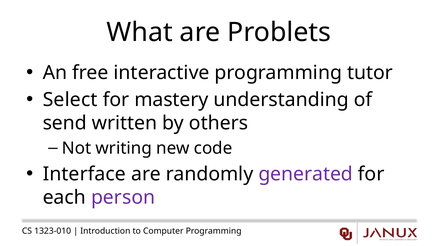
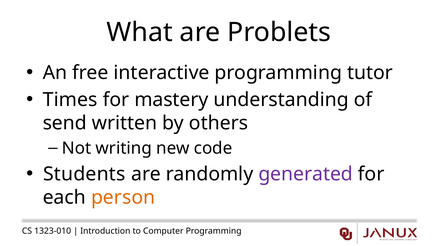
Select: Select -> Times
Interface: Interface -> Students
person colour: purple -> orange
